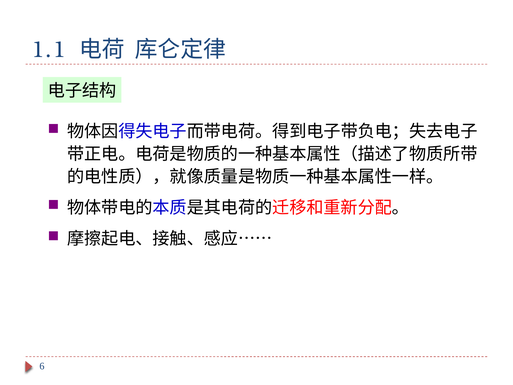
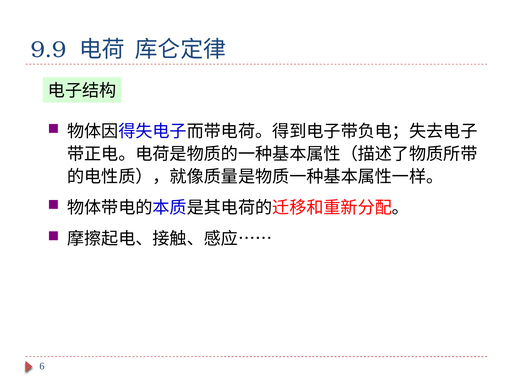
1.1: 1.1 -> 9.9
